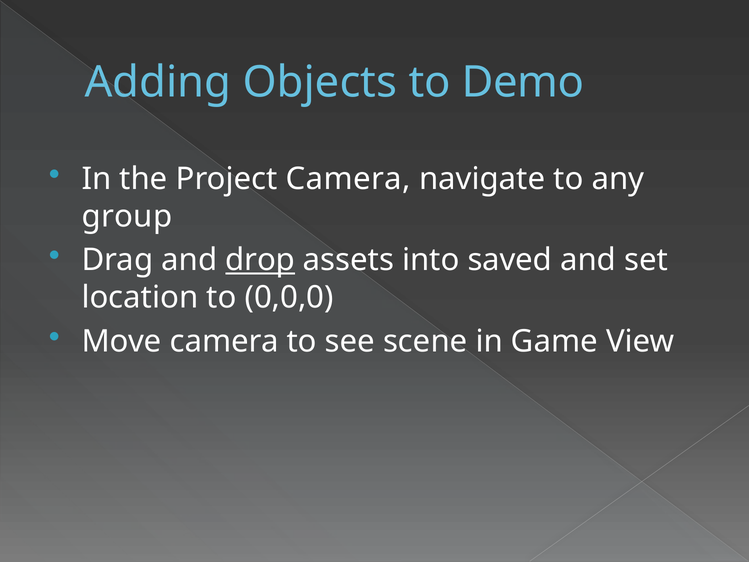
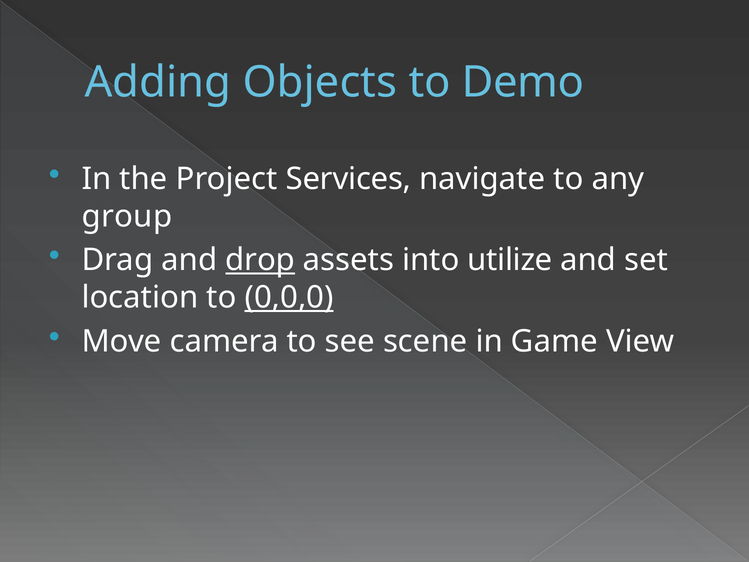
Project Camera: Camera -> Services
saved: saved -> utilize
0,0,0 underline: none -> present
